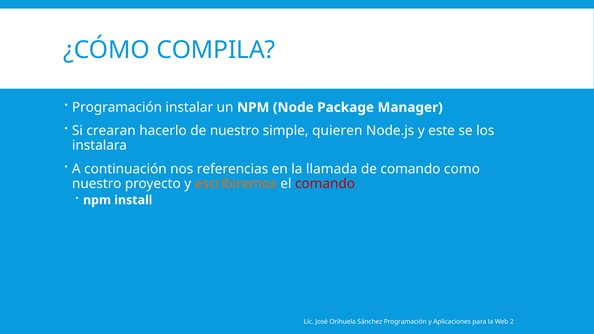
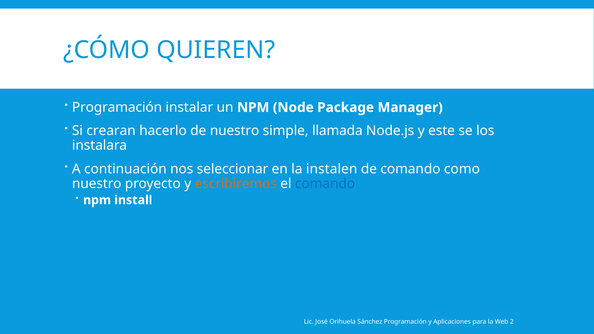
COMPILA: COMPILA -> QUIEREN
quieren: quieren -> llamada
referencias: referencias -> seleccionar
llamada: llamada -> instalen
comando at (325, 184) colour: red -> blue
